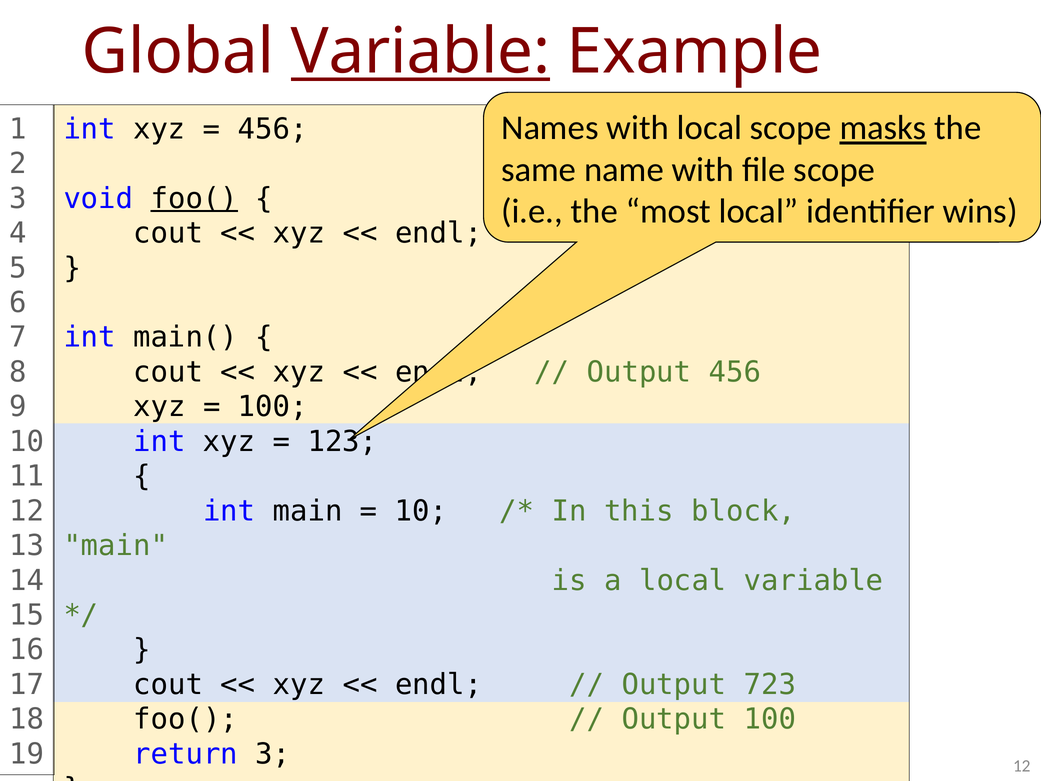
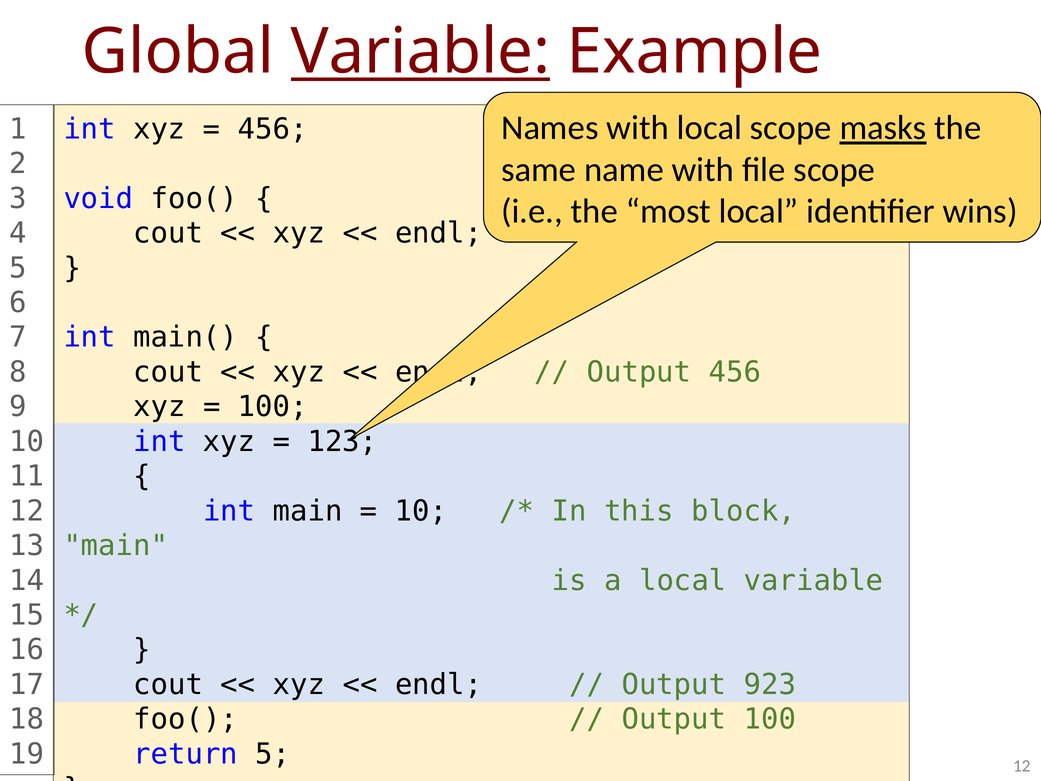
foo( at (194, 198) underline: present -> none
723: 723 -> 923
return 3: 3 -> 5
